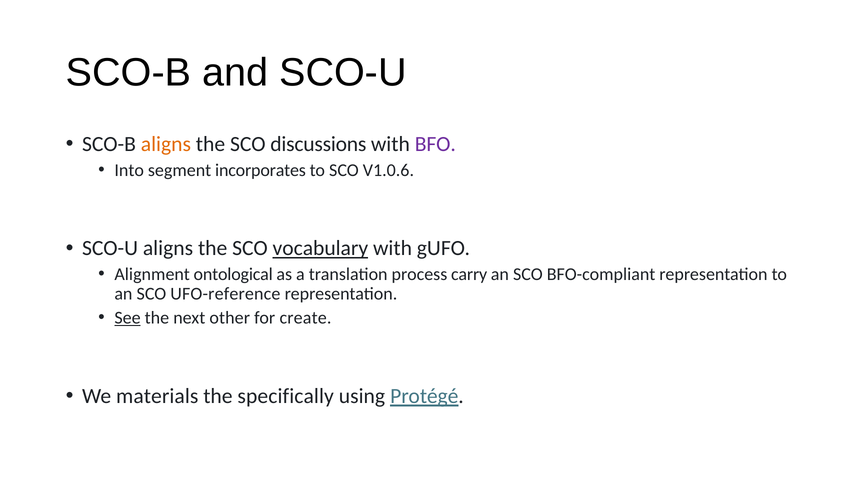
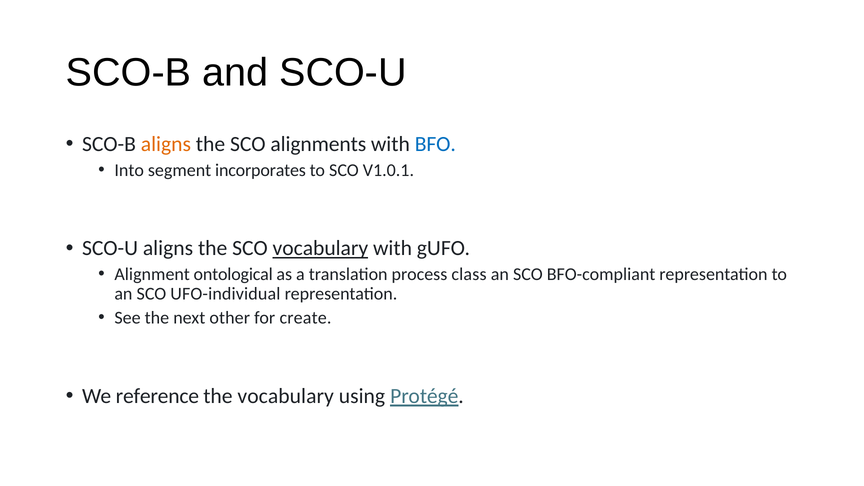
discussions: discussions -> alignments
BFO colour: purple -> blue
V1.0.6: V1.0.6 -> V1.0.1
carry: carry -> class
UFO-reference: UFO-reference -> UFO-individual
See underline: present -> none
materials: materials -> reference
the specifically: specifically -> vocabulary
